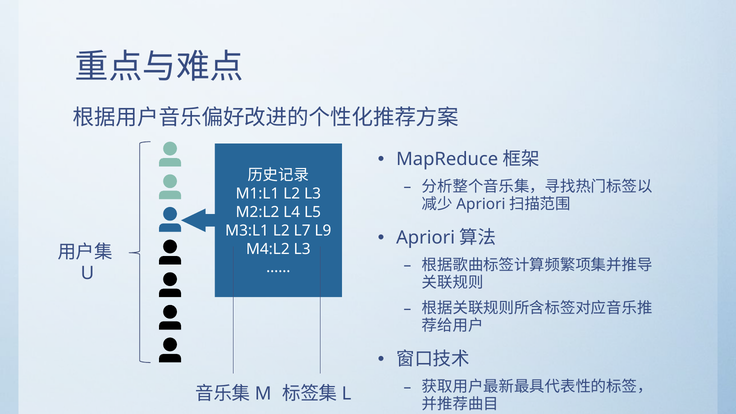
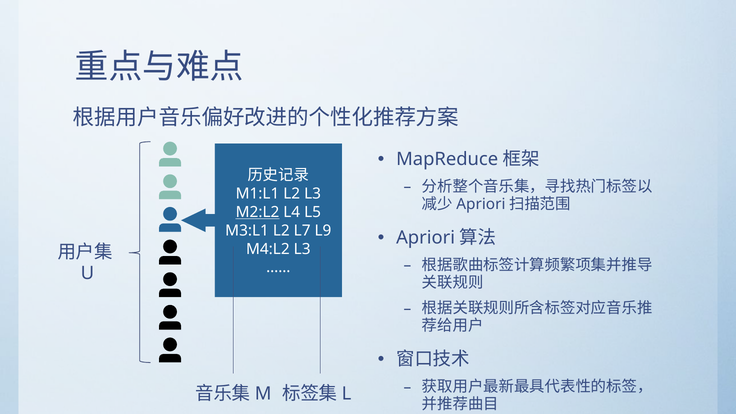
M2:L2 underline: none -> present
